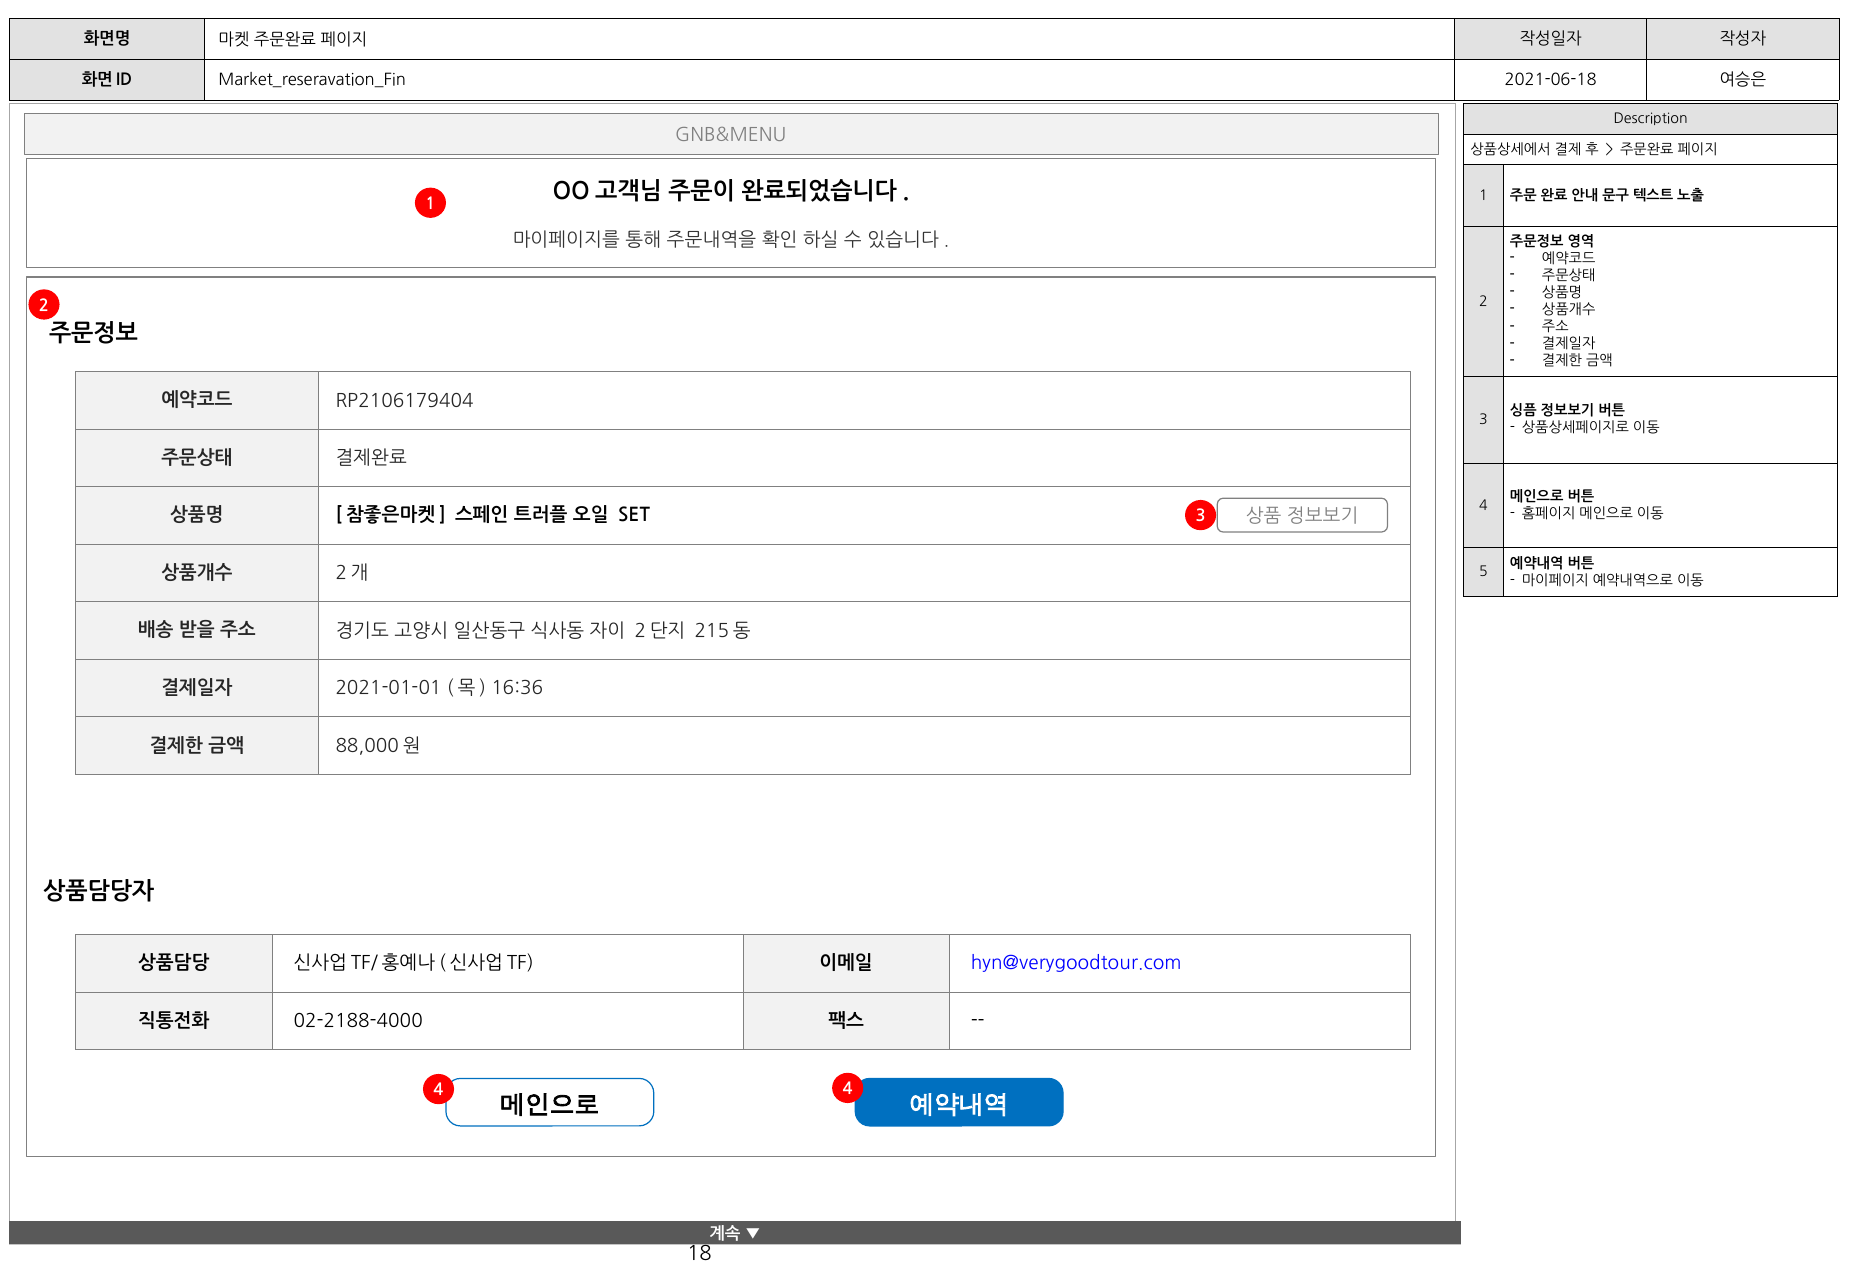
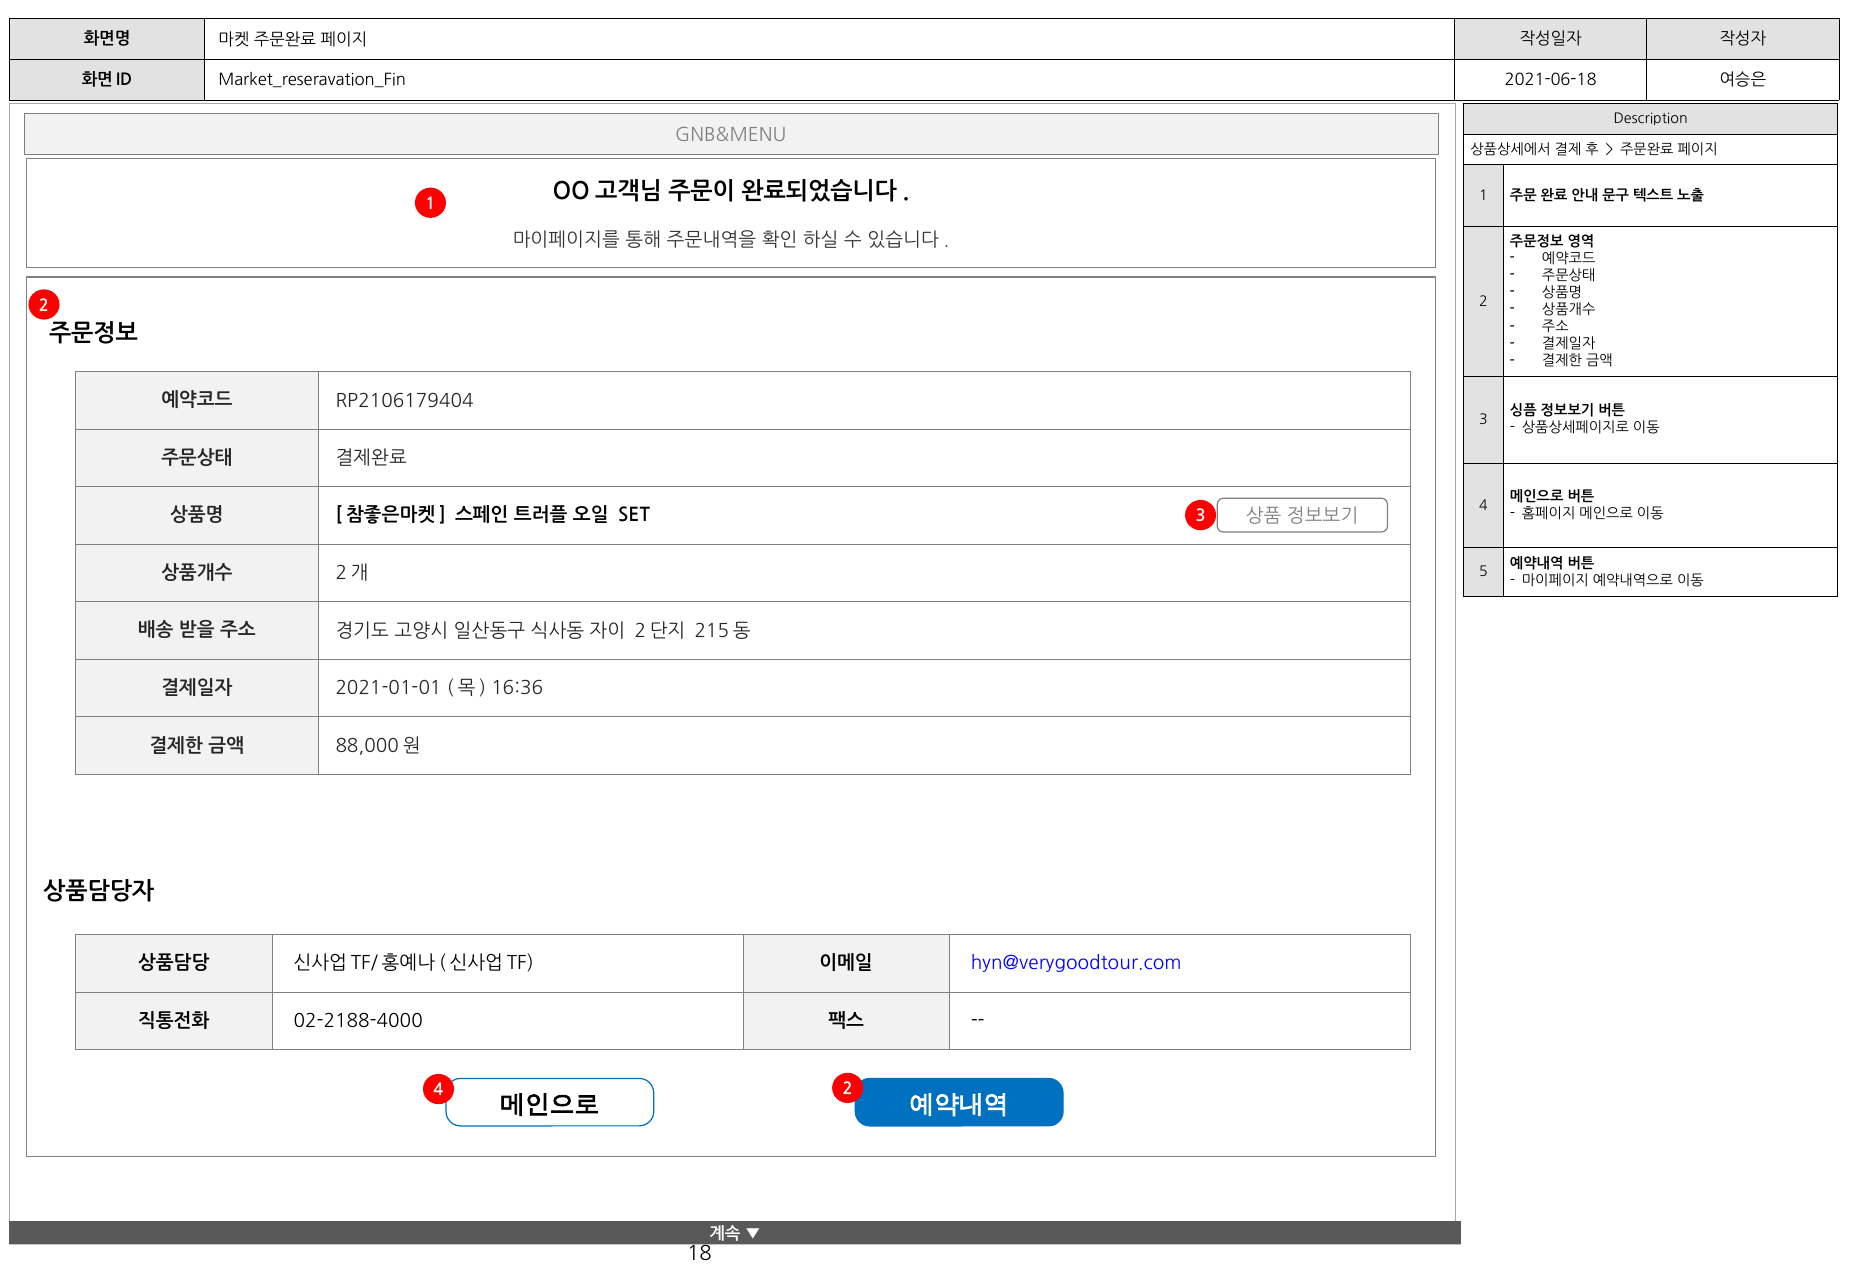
4 4: 4 -> 2
